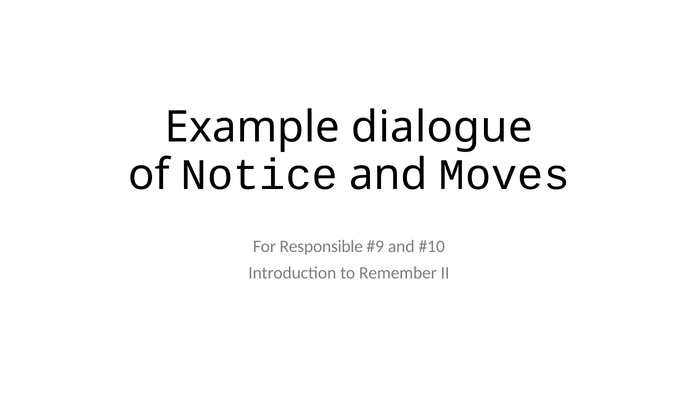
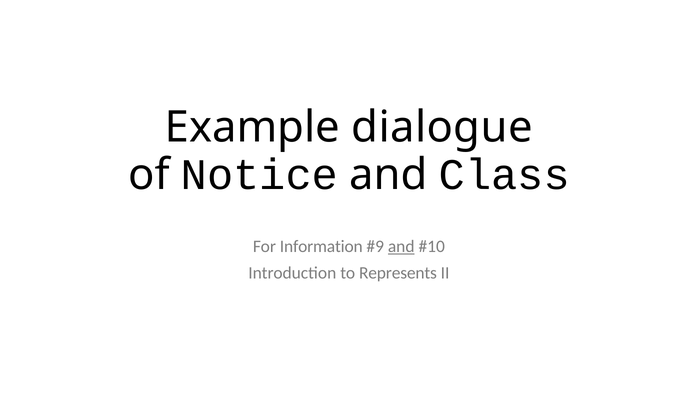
Moves: Moves -> Class
Responsible: Responsible -> Information
and at (401, 246) underline: none -> present
Remember: Remember -> Represents
